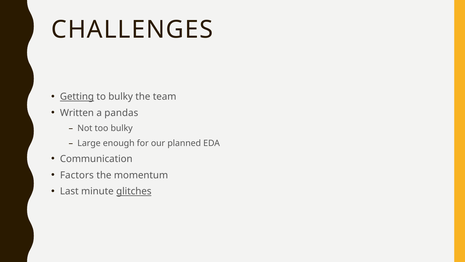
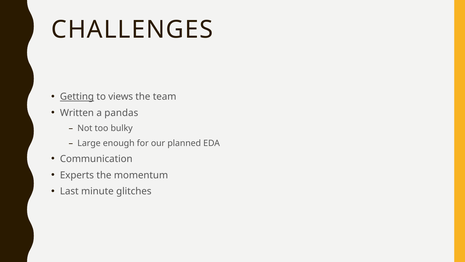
to bulky: bulky -> views
Factors: Factors -> Experts
glitches underline: present -> none
